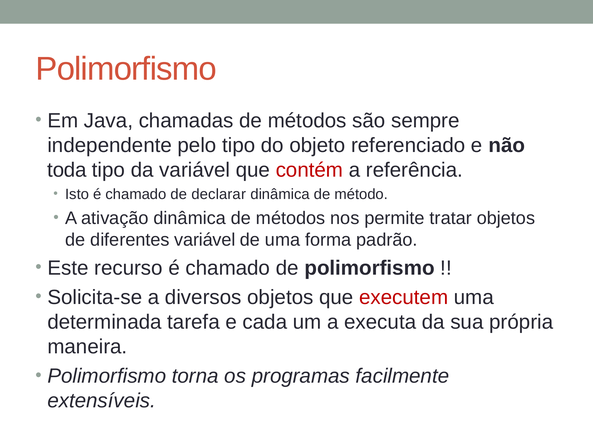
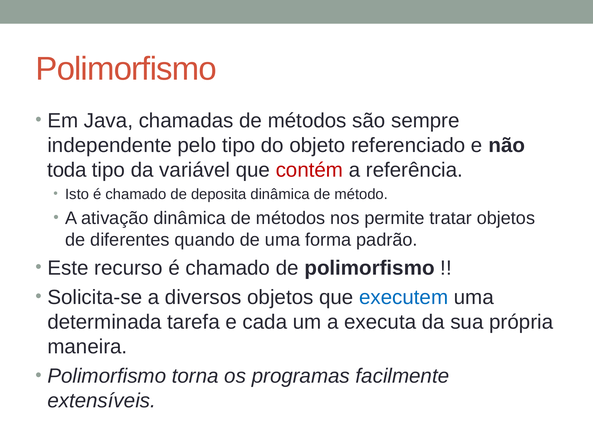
declarar: declarar -> deposita
diferentes variável: variável -> quando
executem colour: red -> blue
